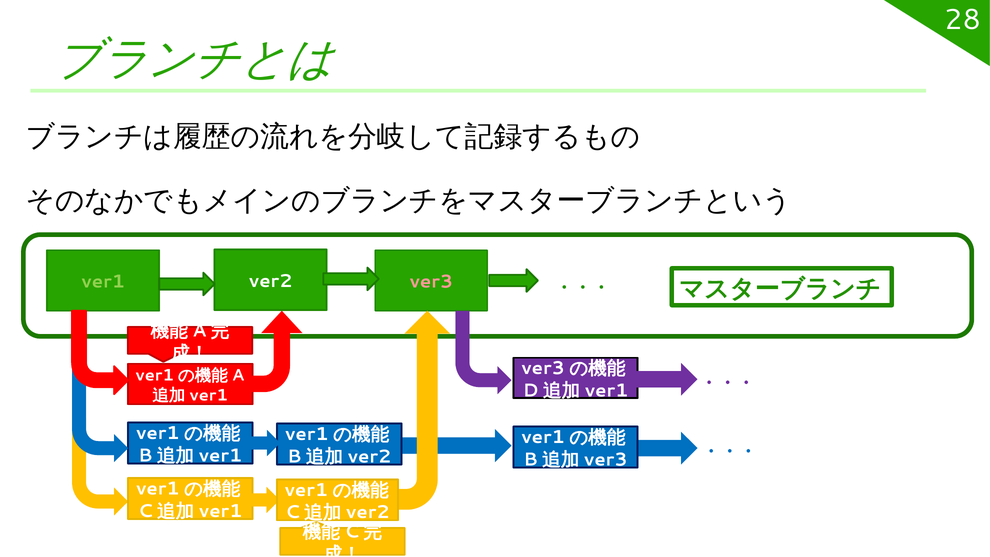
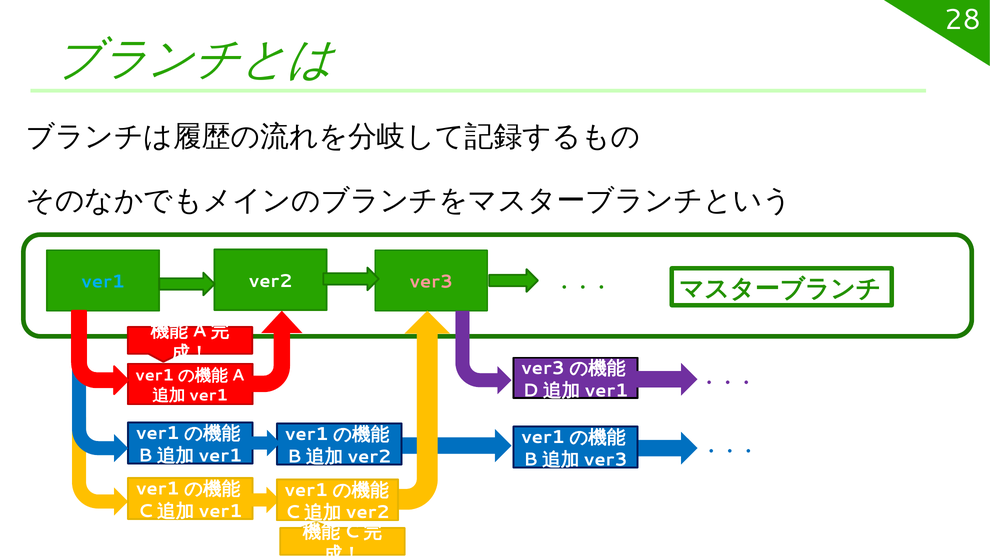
ver1 colour: light green -> light blue
